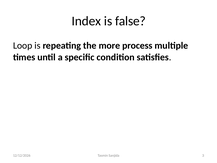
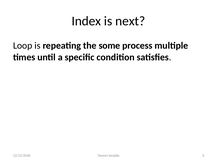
false: false -> next
more: more -> some
